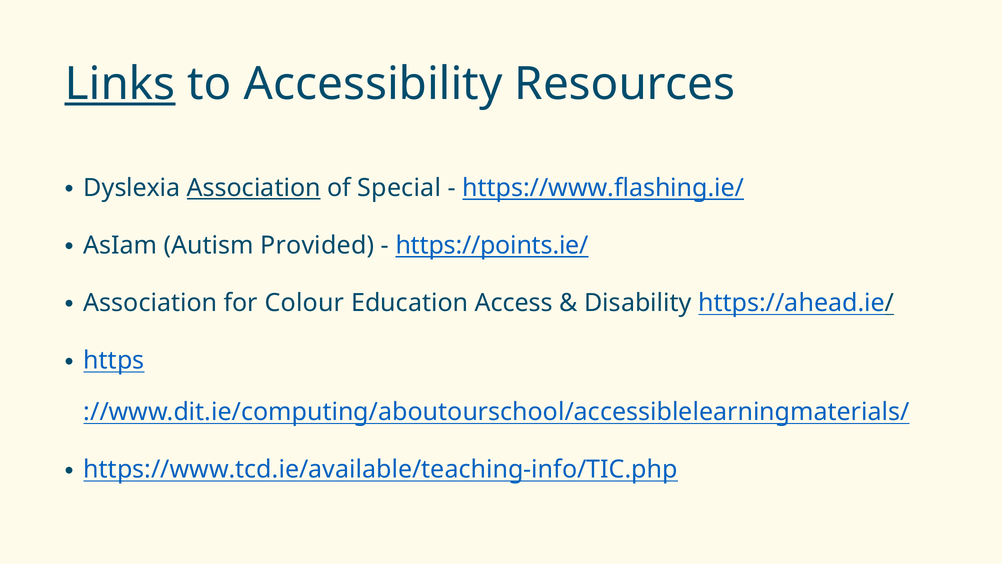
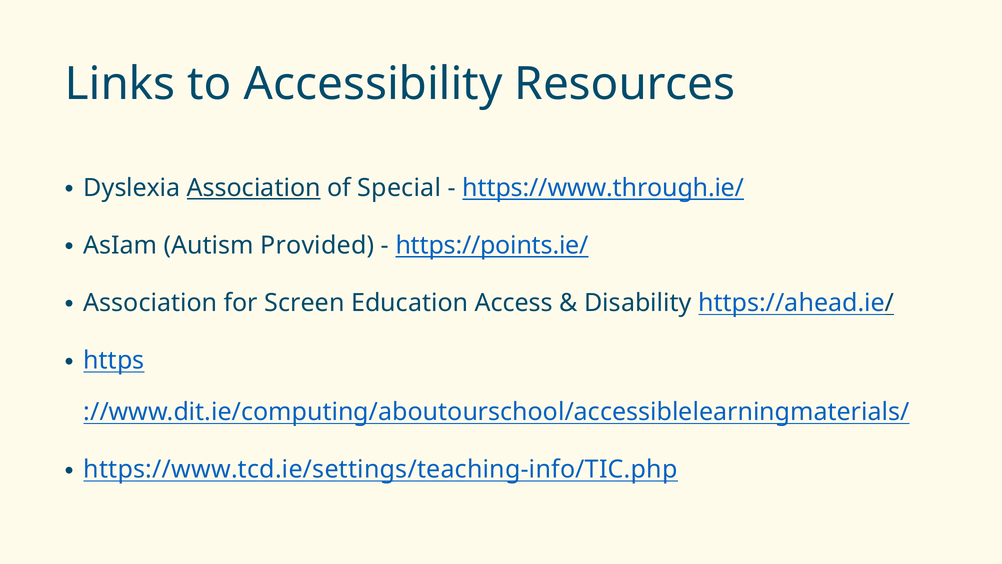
Links underline: present -> none
https://www.flashing.ie/: https://www.flashing.ie/ -> https://www.through.ie/
Colour: Colour -> Screen
https://www.tcd.ie/available/teaching-info/TIC.php: https://www.tcd.ie/available/teaching-info/TIC.php -> https://www.tcd.ie/settings/teaching-info/TIC.php
